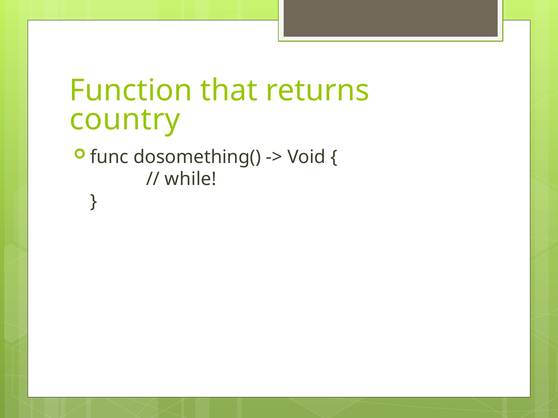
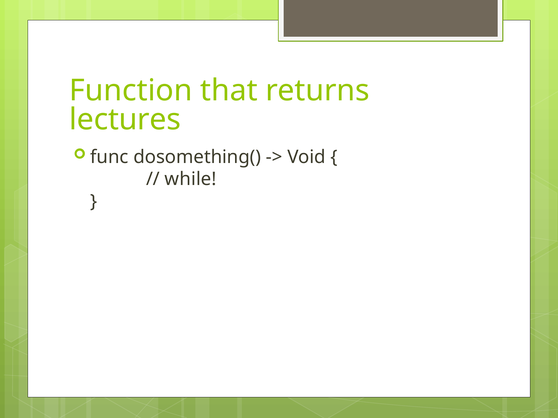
country: country -> lectures
